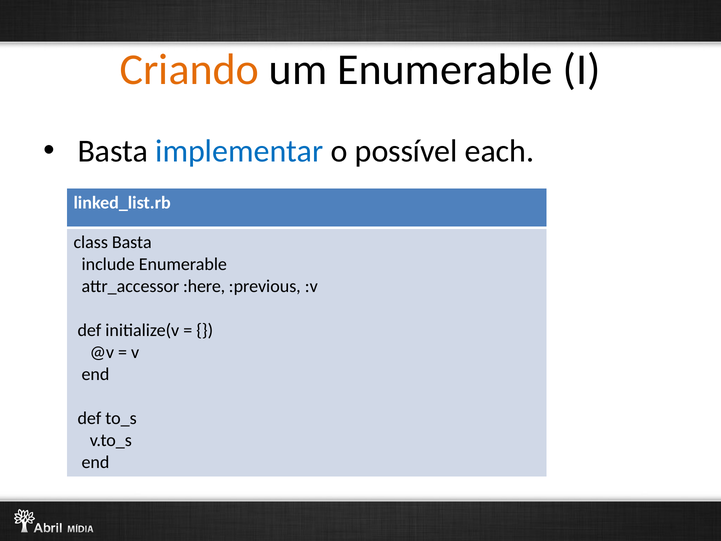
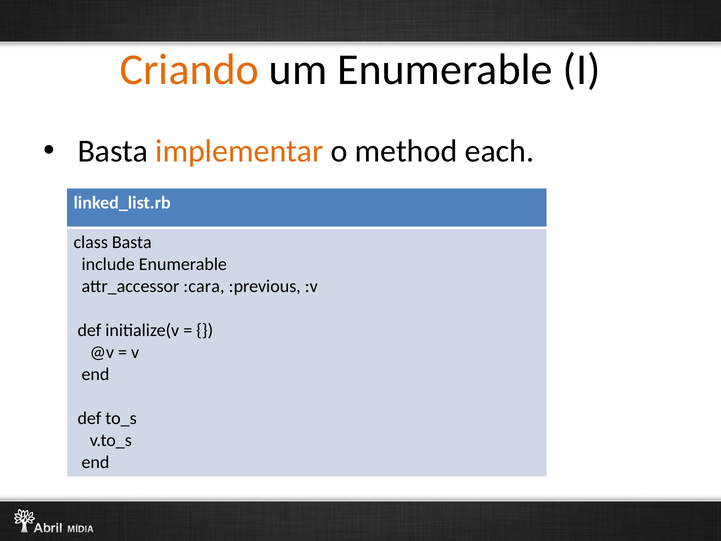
implementar colour: blue -> orange
possível: possível -> method
:here: :here -> :cara
